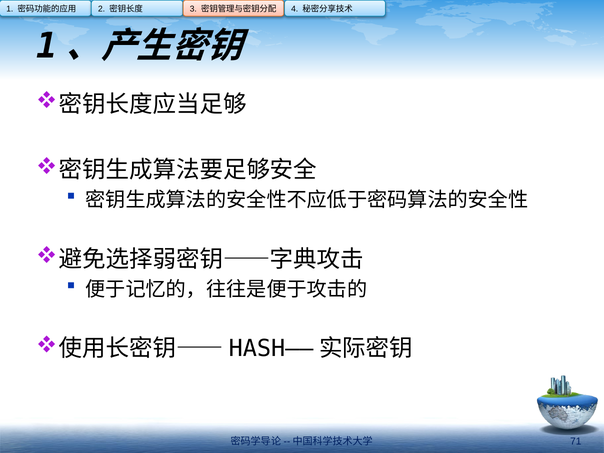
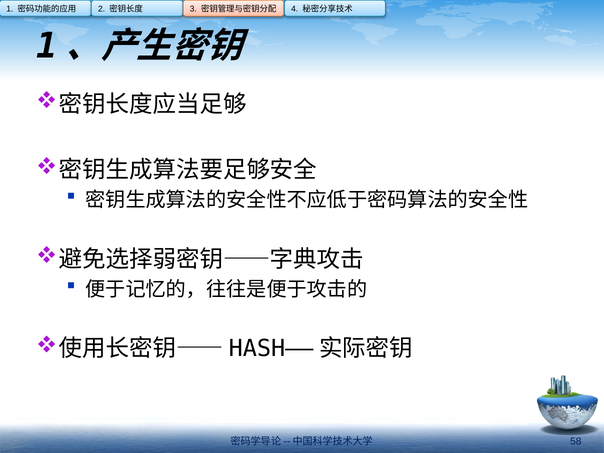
71: 71 -> 58
